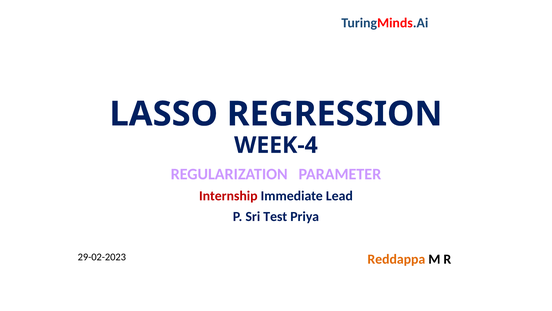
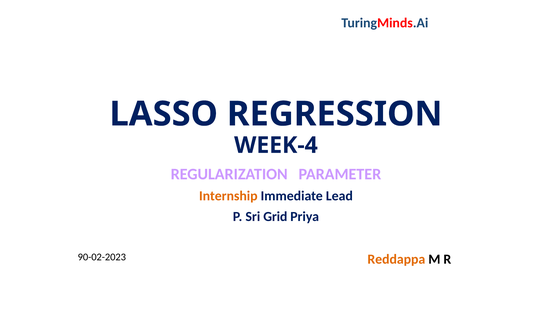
Internship colour: red -> orange
Test: Test -> Grid
29-02-2023: 29-02-2023 -> 90-02-2023
